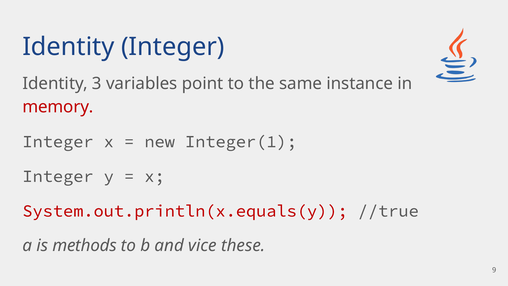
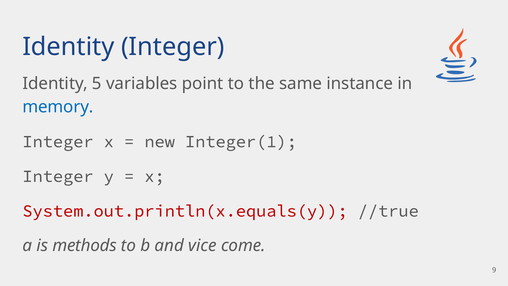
3: 3 -> 5
memory colour: red -> blue
these: these -> come
